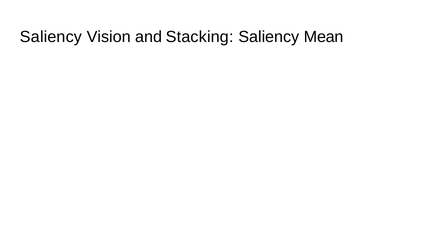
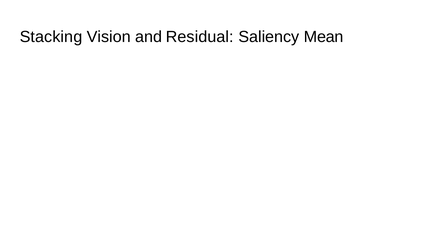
Saliency at (51, 37): Saliency -> Stacking
Stacking: Stacking -> Residual
